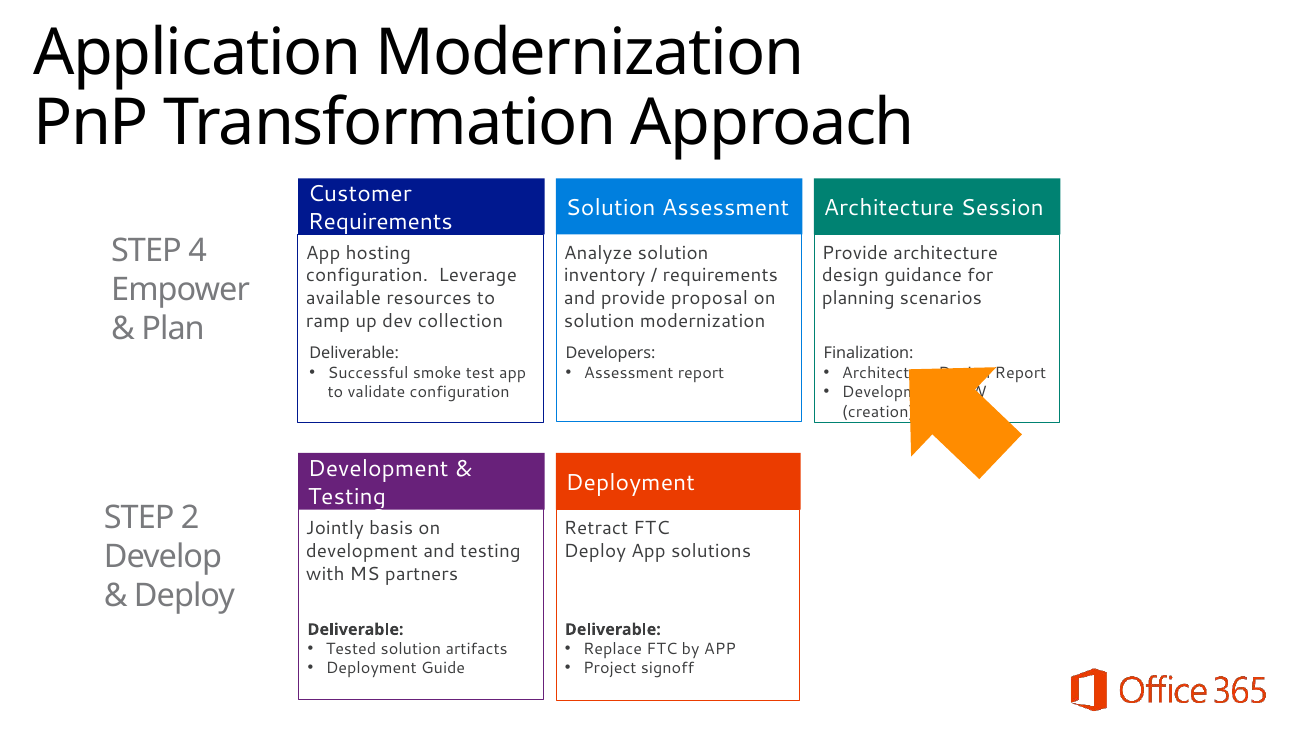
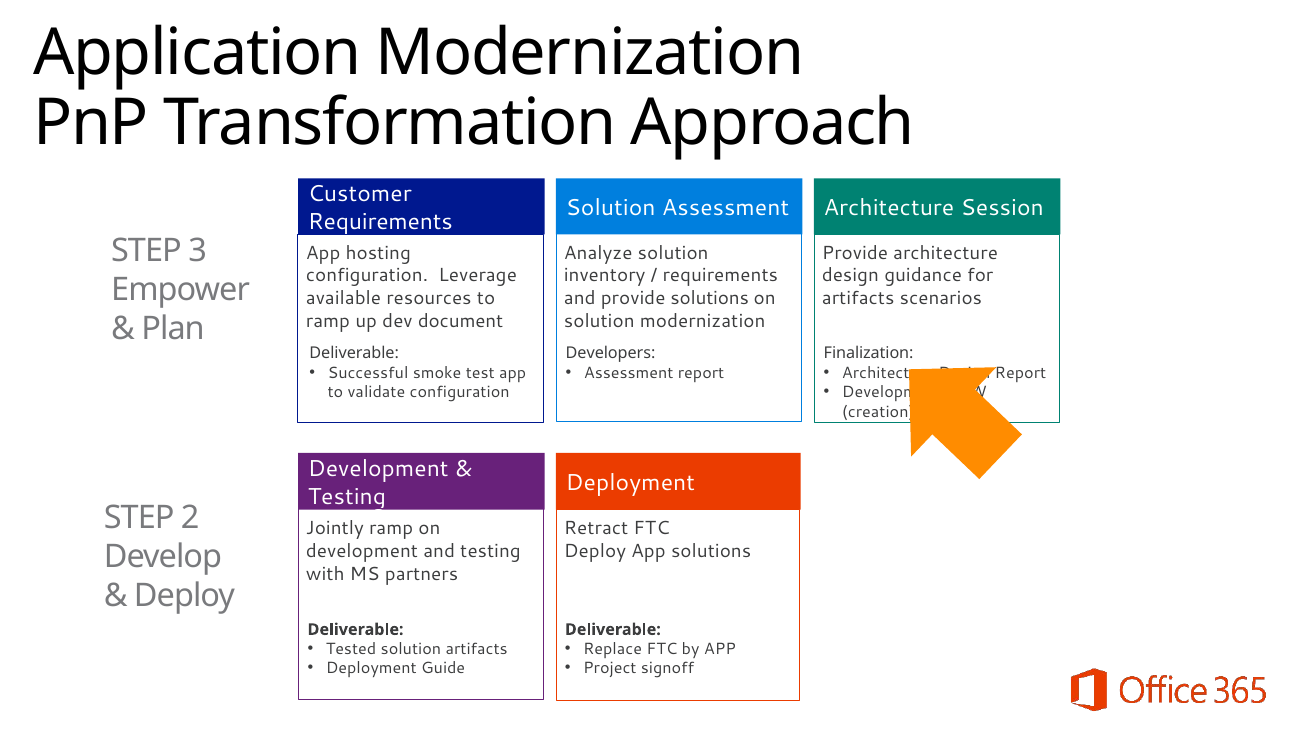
4: 4 -> 3
provide proposal: proposal -> solutions
planning at (858, 298): planning -> artifacts
collection: collection -> document
Jointly basis: basis -> ramp
